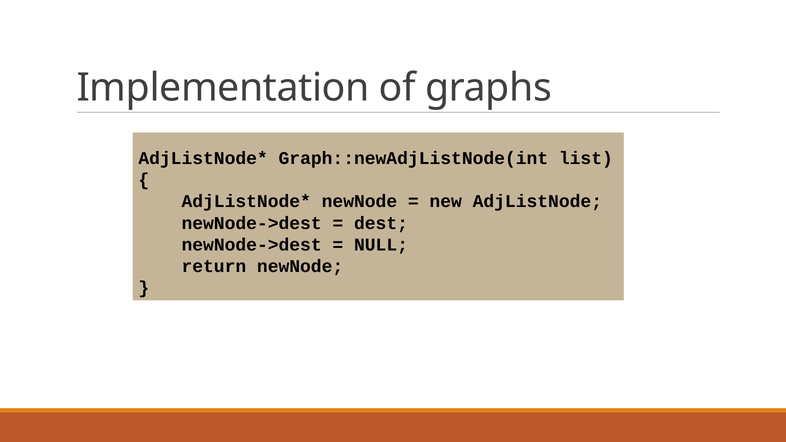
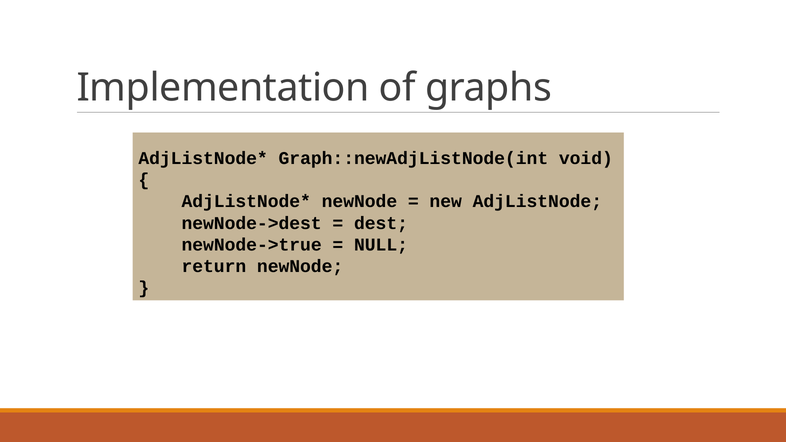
list: list -> void
newNode->dest at (252, 245): newNode->dest -> newNode->true
